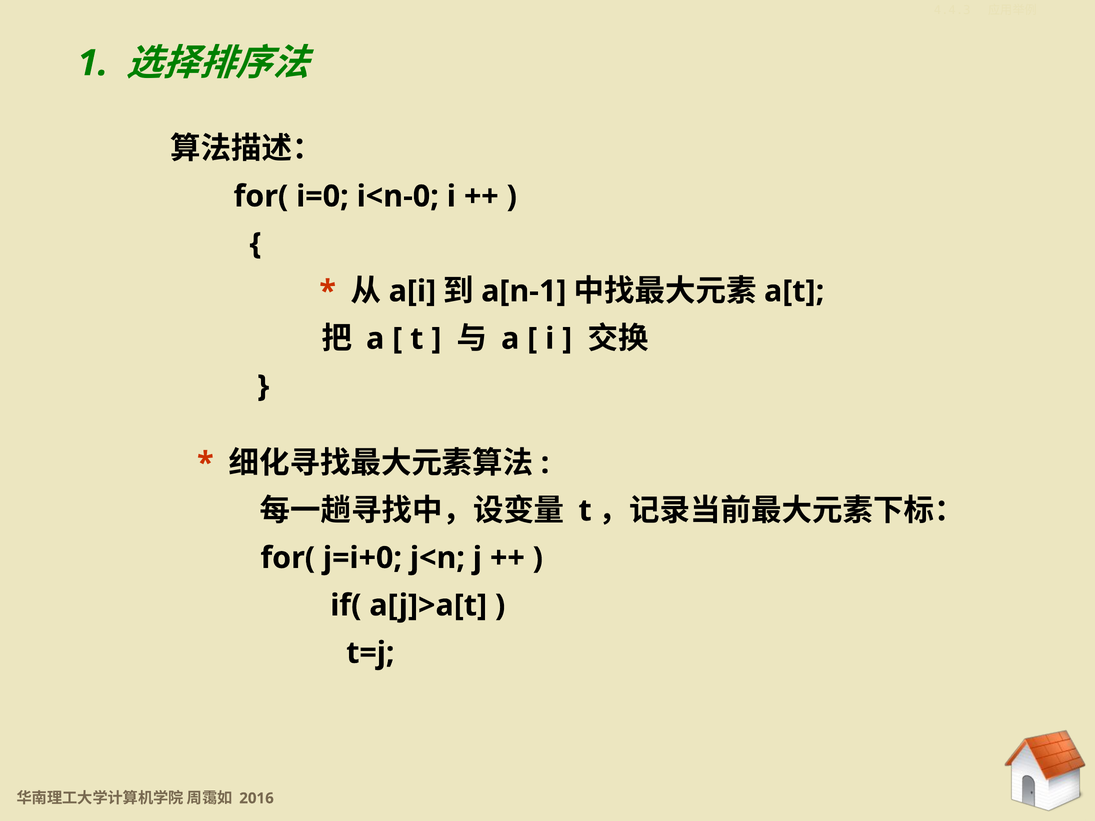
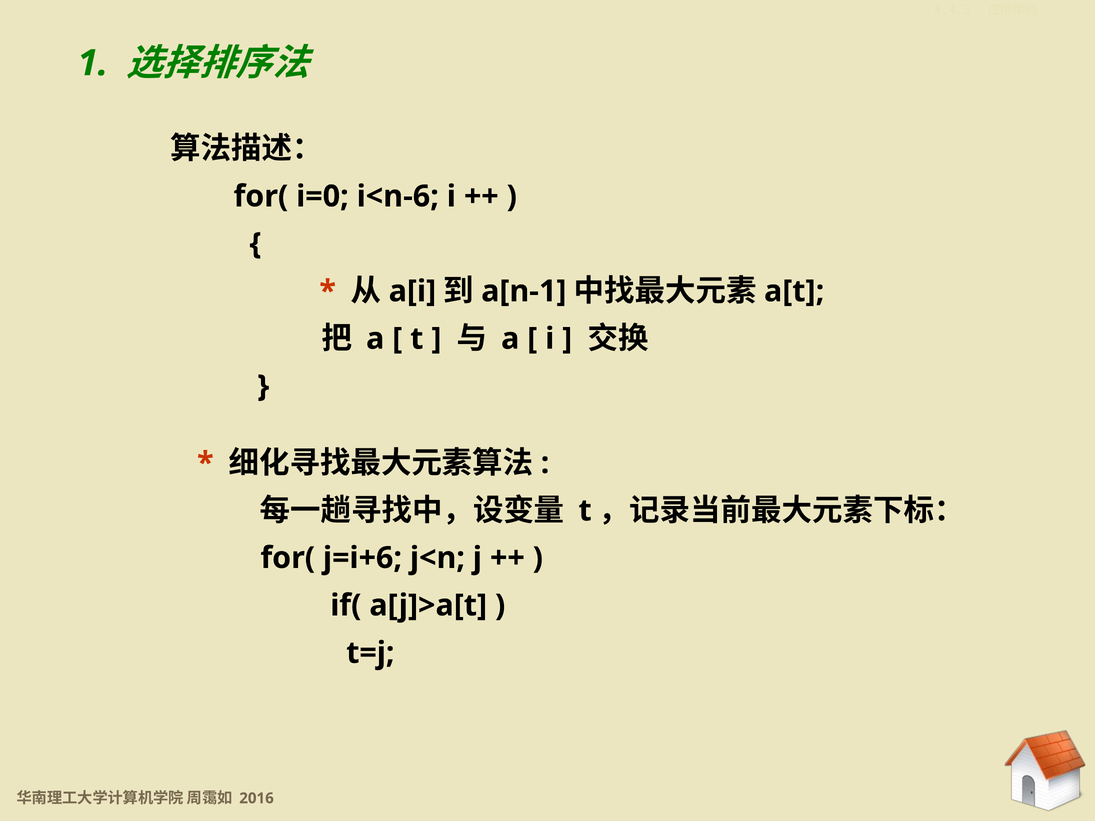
i<n-0: i<n-0 -> i<n-6
j=i+0: j=i+0 -> j=i+6
